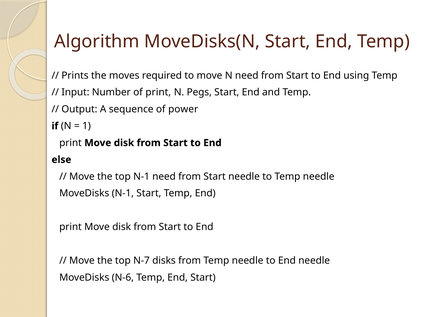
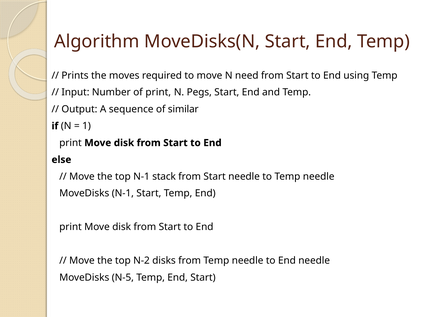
power: power -> similar
N-1 need: need -> stack
N-7: N-7 -> N-2
N-6: N-6 -> N-5
